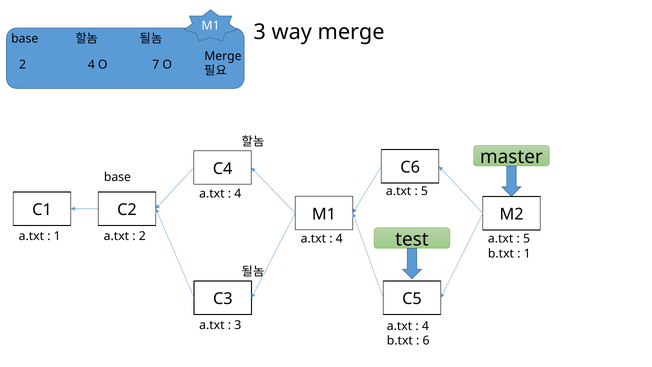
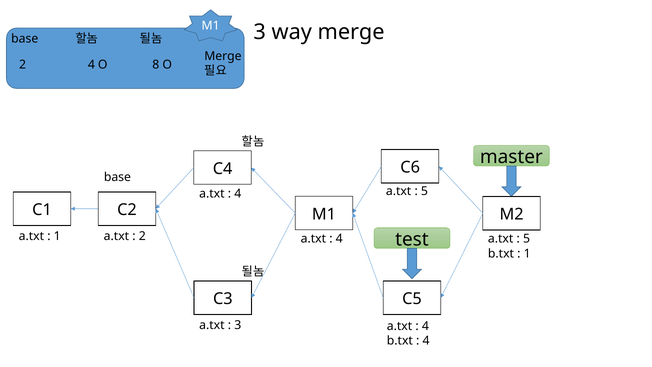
7: 7 -> 8
6 at (426, 341): 6 -> 4
